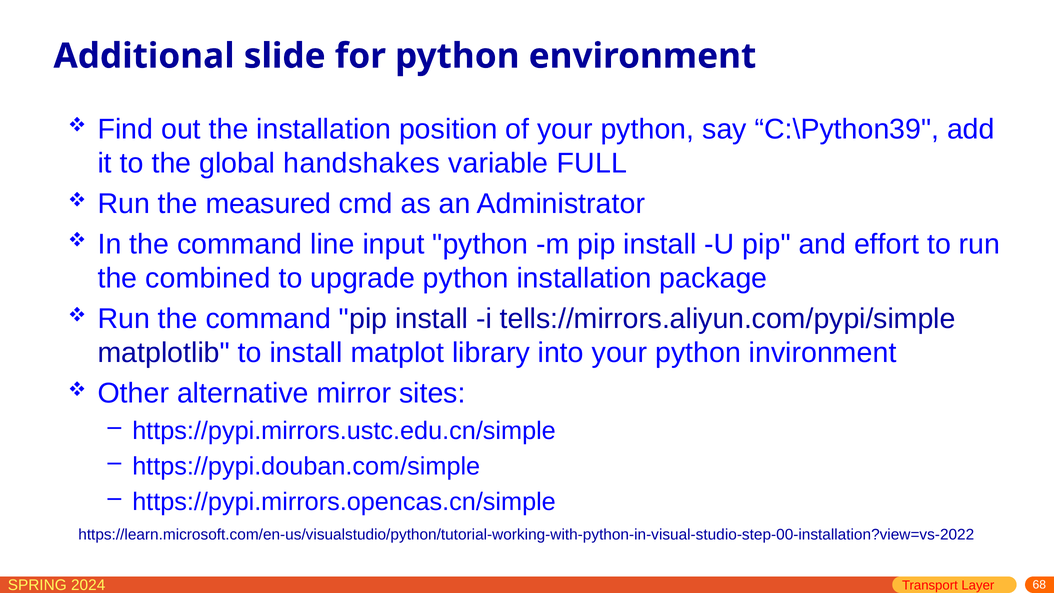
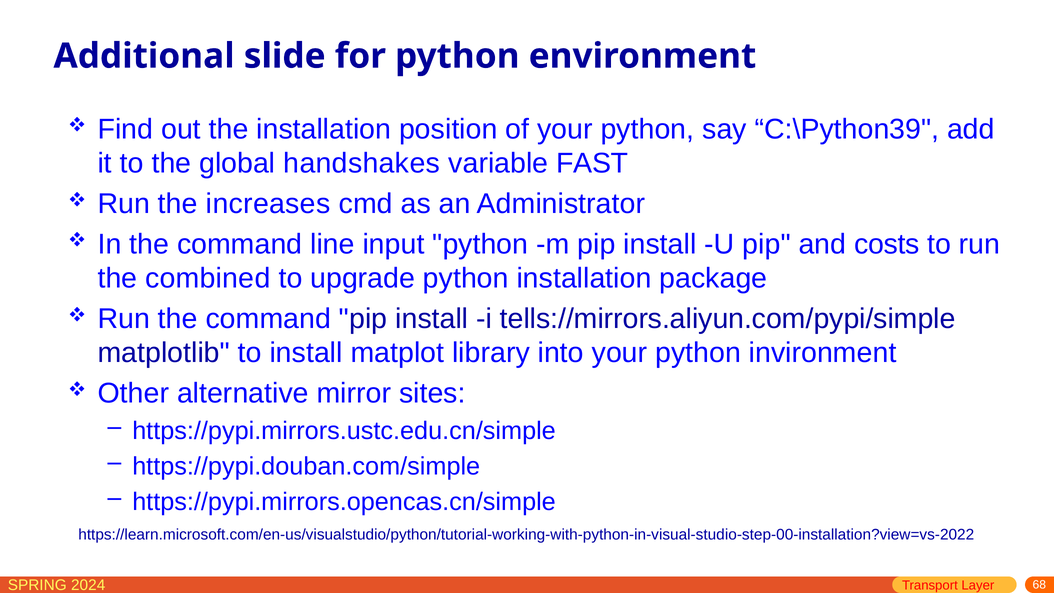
FULL: FULL -> FAST
measured: measured -> increases
effort: effort -> costs
